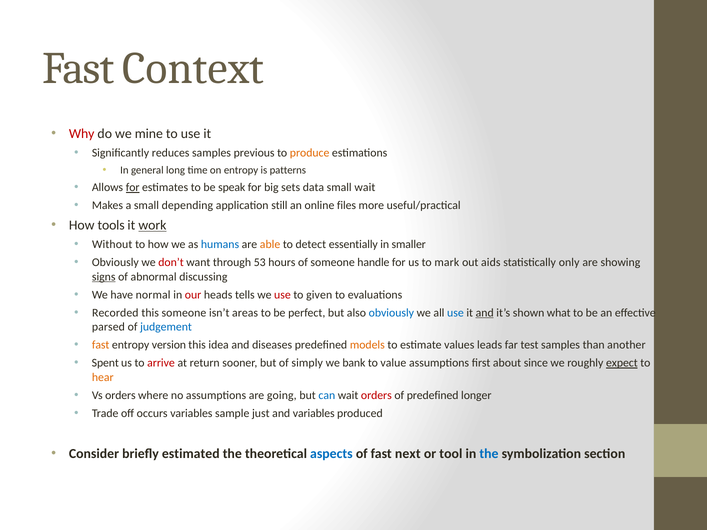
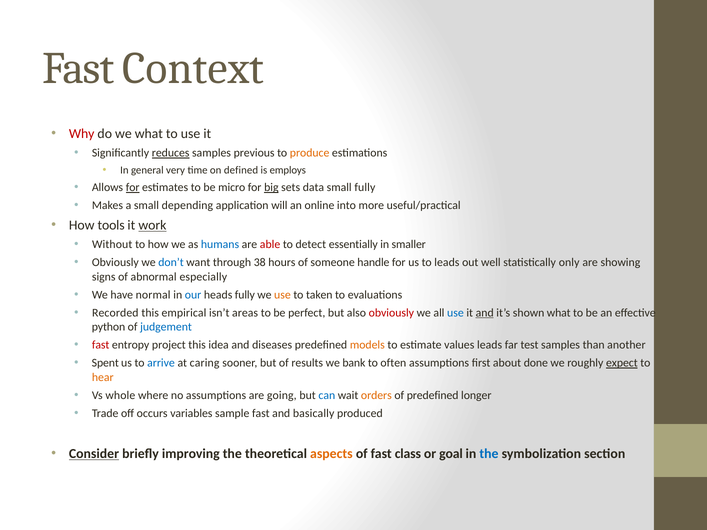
we mine: mine -> what
reduces underline: none -> present
long: long -> very
on entropy: entropy -> defined
patterns: patterns -> employs
speak: speak -> micro
big underline: none -> present
small wait: wait -> fully
still: still -> will
files: files -> into
able colour: orange -> red
don’t colour: red -> blue
53: 53 -> 38
to mark: mark -> leads
aids: aids -> well
signs underline: present -> none
discussing: discussing -> especially
our colour: red -> blue
heads tells: tells -> fully
use at (282, 295) colour: red -> orange
given: given -> taken
this someone: someone -> empirical
obviously at (391, 313) colour: blue -> red
parsed: parsed -> python
fast at (101, 345) colour: orange -> red
version: version -> project
arrive colour: red -> blue
return: return -> caring
simply: simply -> results
value: value -> often
since: since -> done
Vs orders: orders -> whole
orders at (376, 395) colour: red -> orange
sample just: just -> fast
and variables: variables -> basically
Consider underline: none -> present
estimated: estimated -> improving
aspects colour: blue -> orange
next: next -> class
tool: tool -> goal
